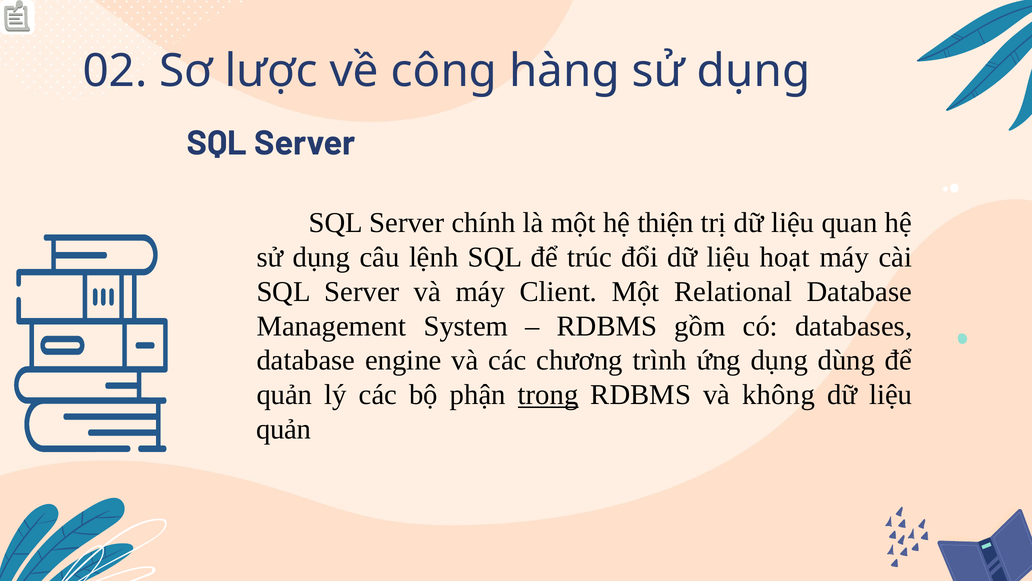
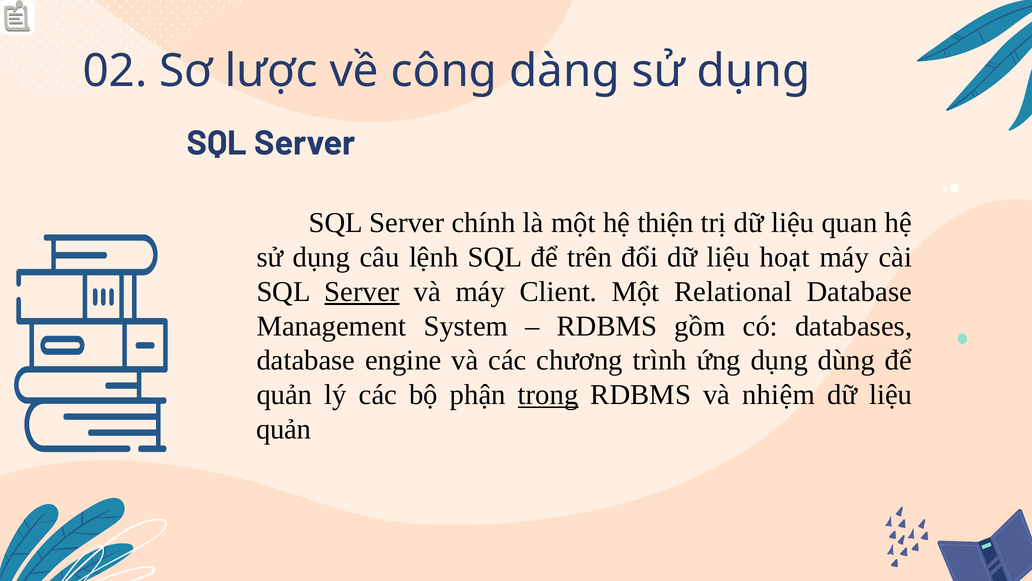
hàng: hàng -> dàng
trúc: trúc -> trên
Server at (362, 291) underline: none -> present
không: không -> nhiệm
